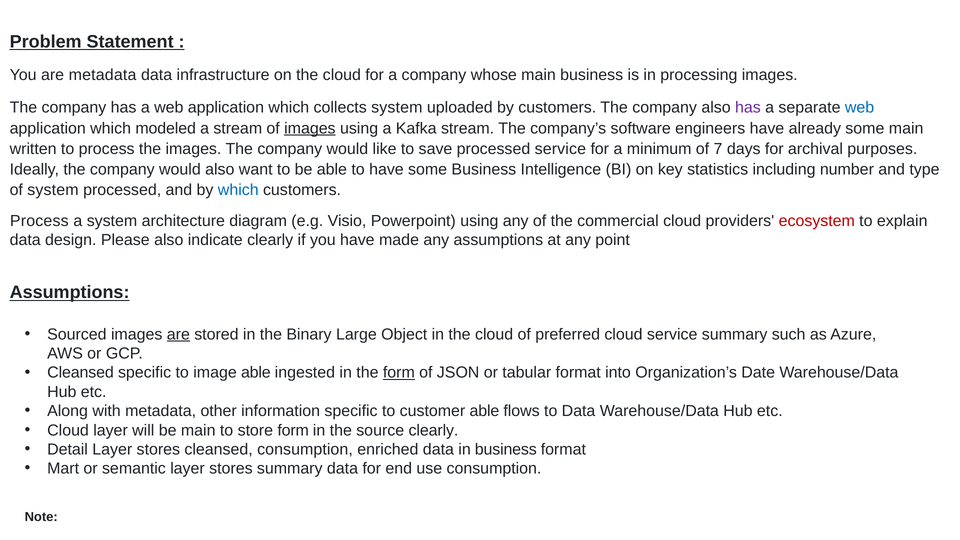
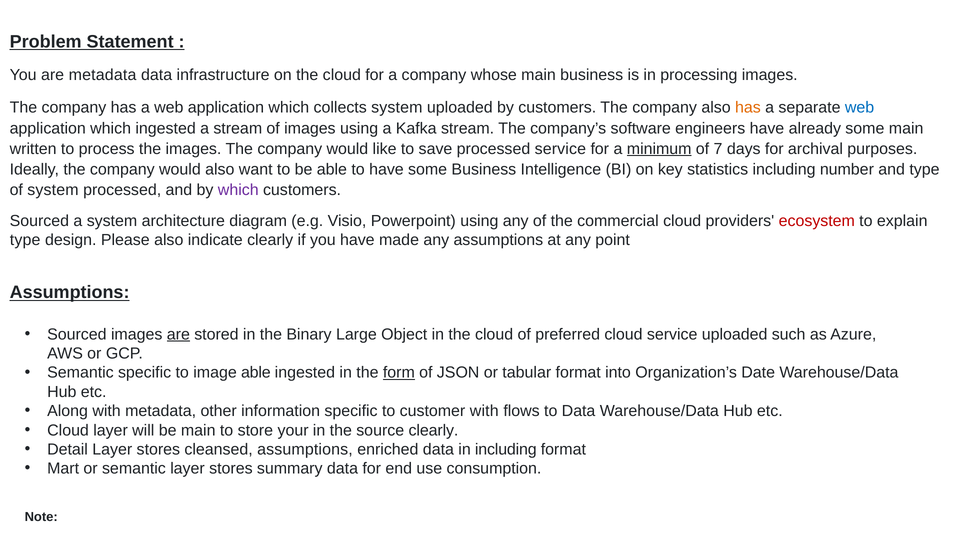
has at (748, 108) colour: purple -> orange
which modeled: modeled -> ingested
images at (310, 128) underline: present -> none
minimum underline: none -> present
which at (238, 190) colour: blue -> purple
Process at (39, 221): Process -> Sourced
data at (25, 240): data -> type
service summary: summary -> uploaded
Cleansed at (81, 373): Cleansed -> Semantic
customer able: able -> with
store form: form -> your
cleansed consumption: consumption -> assumptions
in business: business -> including
